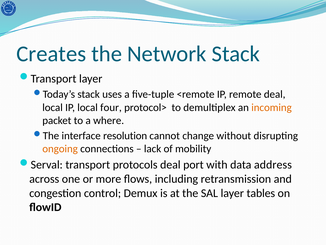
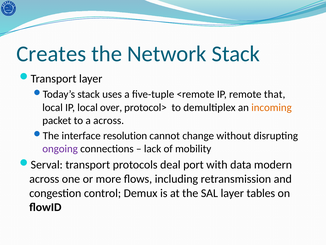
remote deal: deal -> that
four: four -> over
a where: where -> across
ongoing colour: orange -> purple
address: address -> modern
